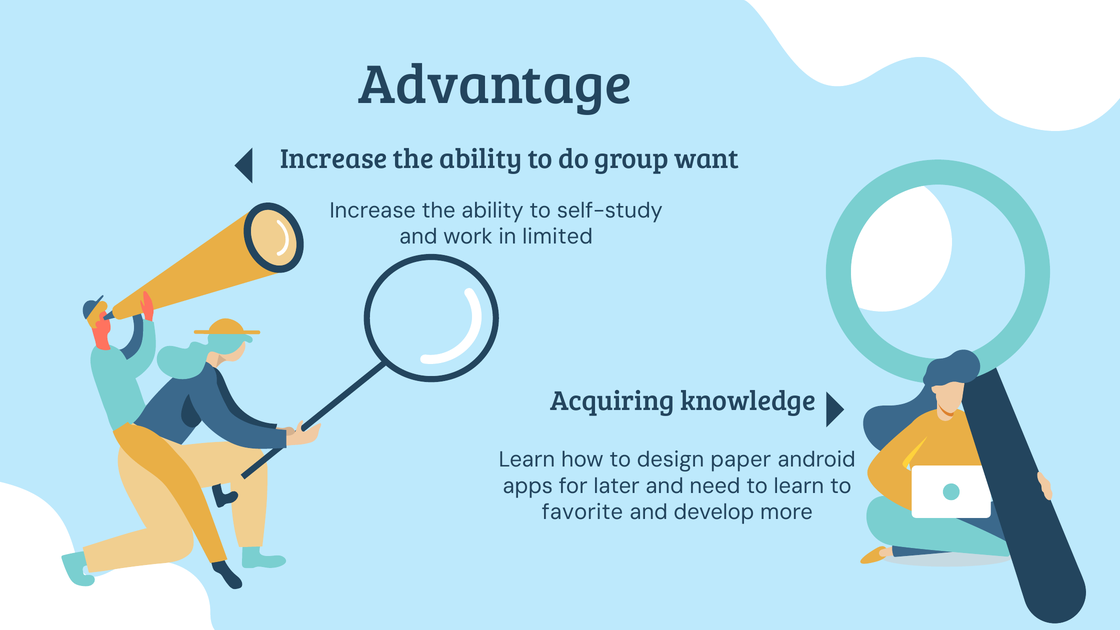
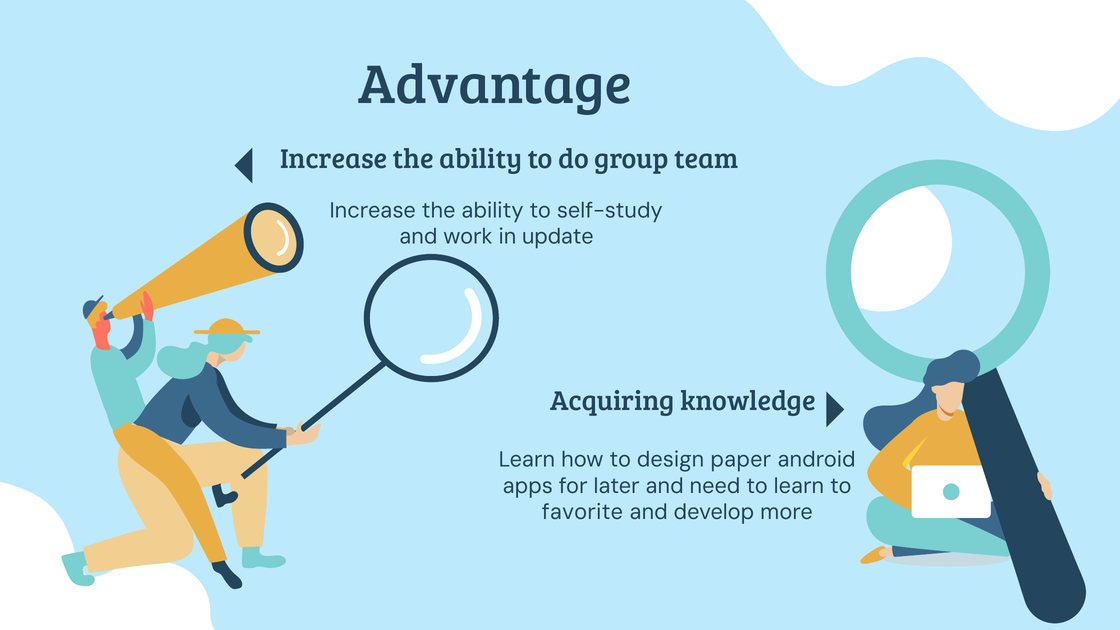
want: want -> team
limited: limited -> update
